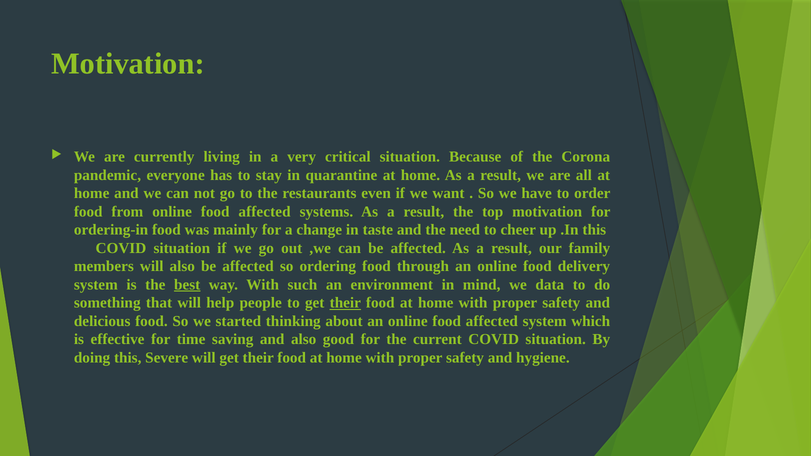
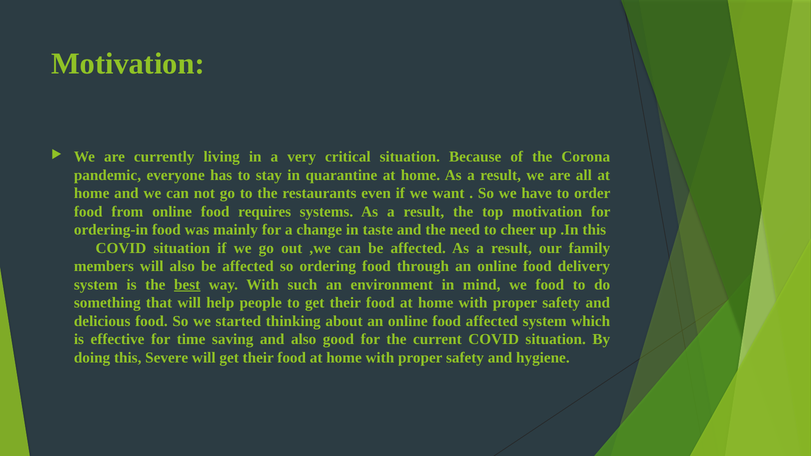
from online food affected: affected -> requires
we data: data -> food
their at (345, 303) underline: present -> none
